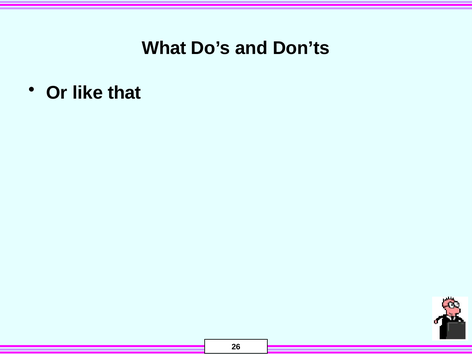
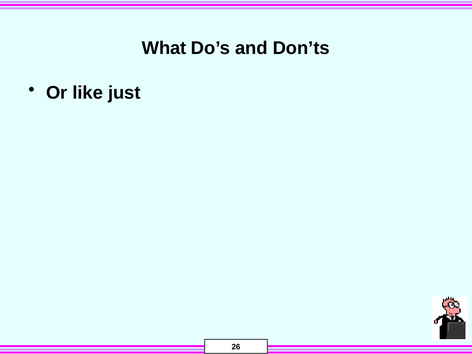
that: that -> just
